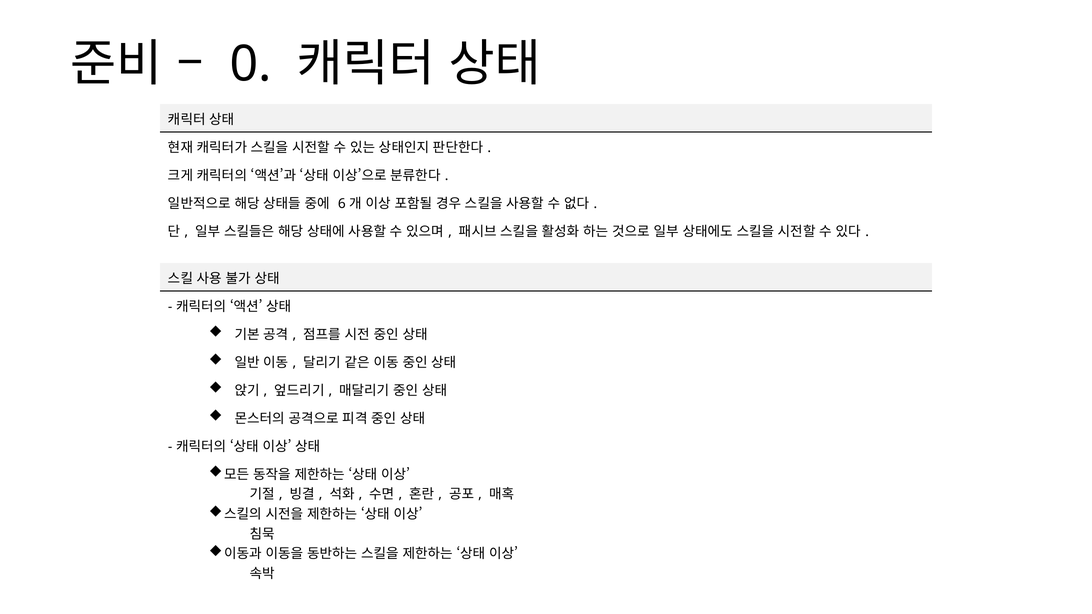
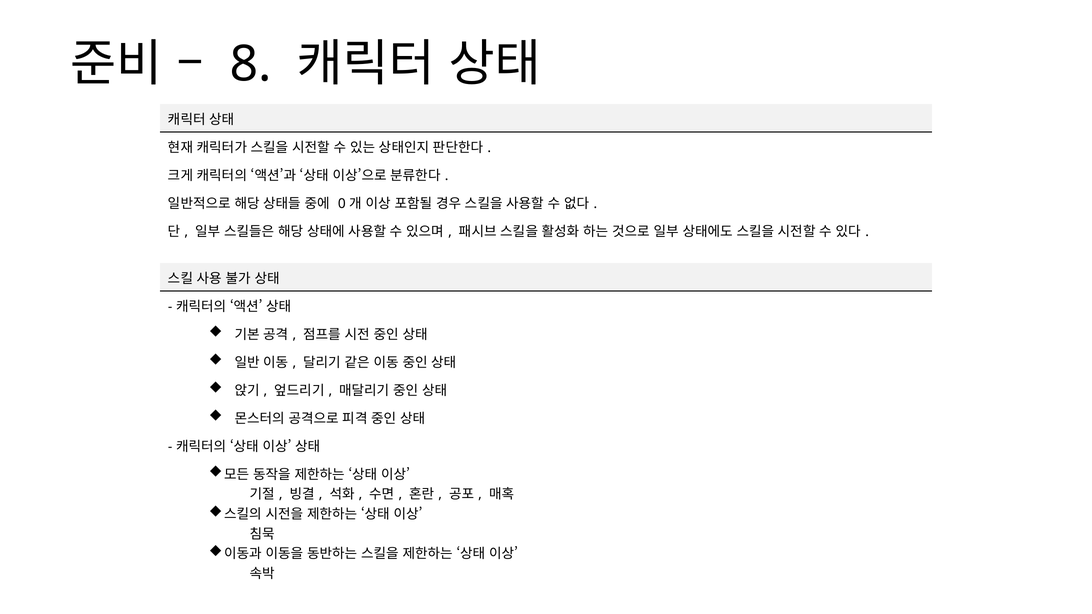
0: 0 -> 8
6: 6 -> 0
